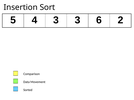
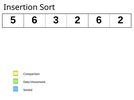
5 4: 4 -> 6
3 3: 3 -> 2
